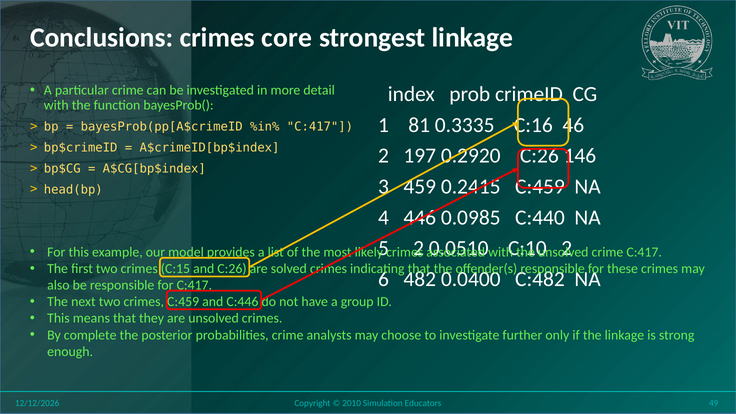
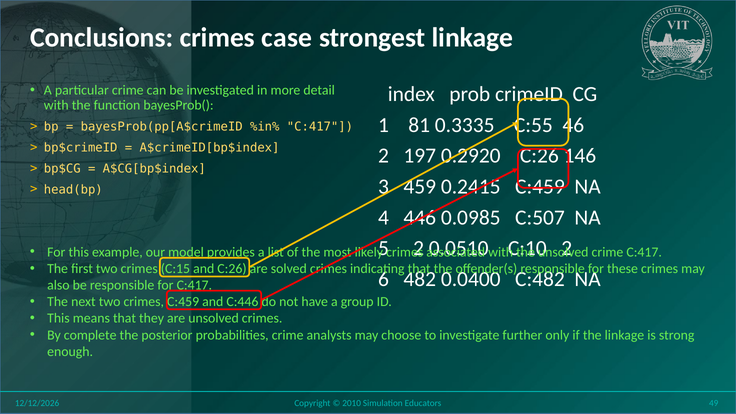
core: core -> case
C:16: C:16 -> C:55
C:440: C:440 -> C:507
